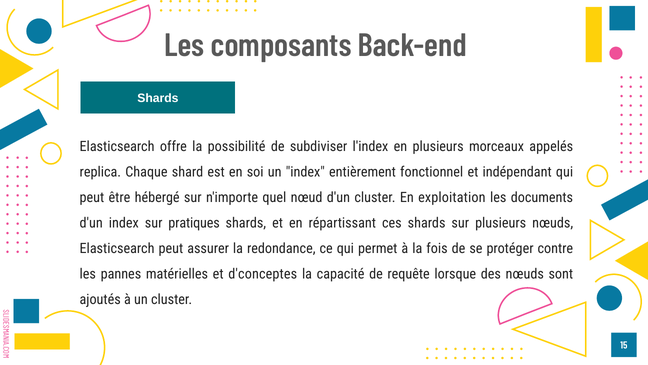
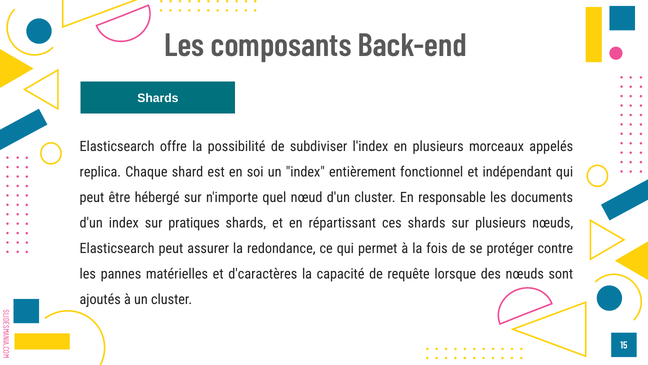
exploitation: exploitation -> responsable
d'conceptes: d'conceptes -> d'caractères
